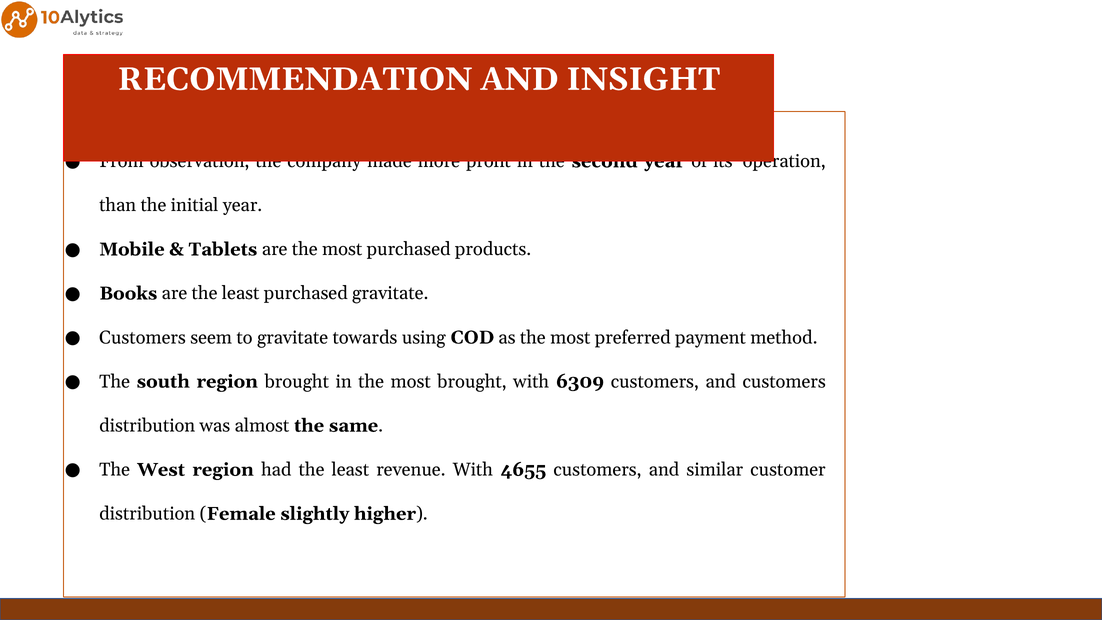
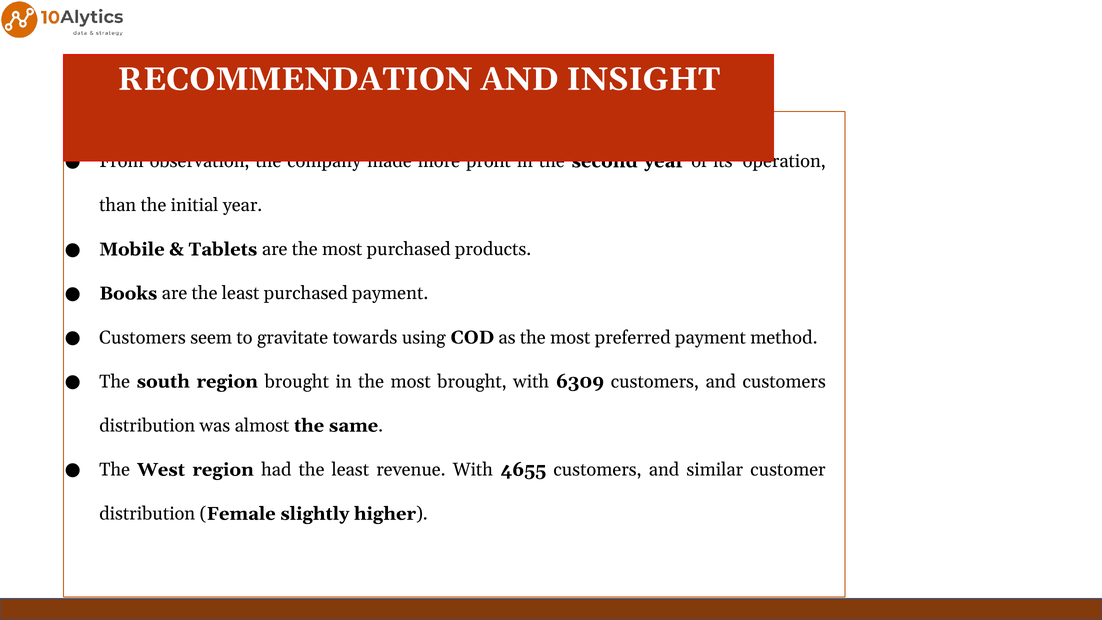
purchased gravitate: gravitate -> payment
